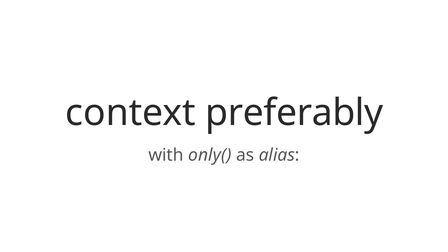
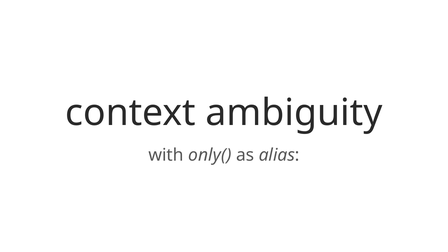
preferably: preferably -> ambiguity
